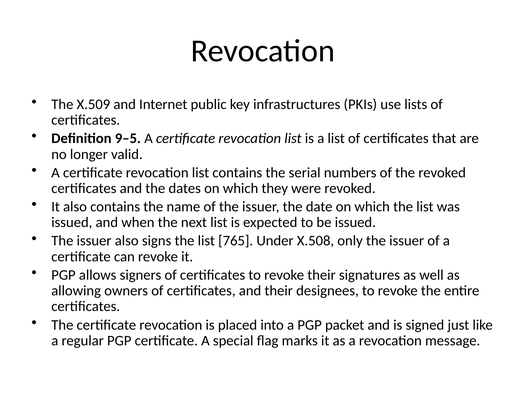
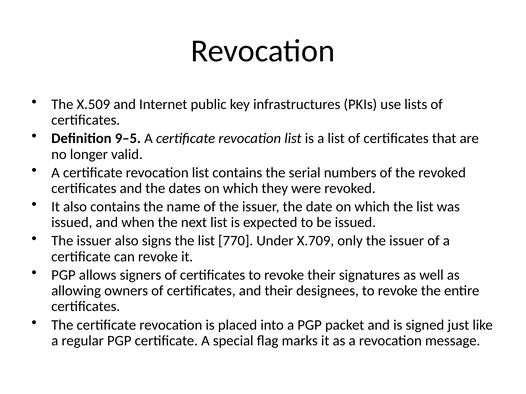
765: 765 -> 770
X.508: X.508 -> X.709
